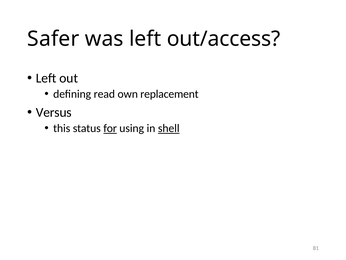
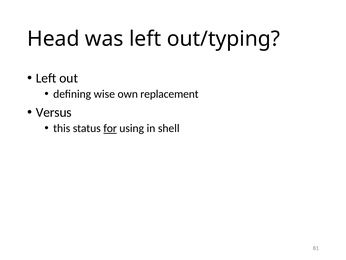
Safer: Safer -> Head
out/access: out/access -> out/typing
read: read -> wise
shell underline: present -> none
